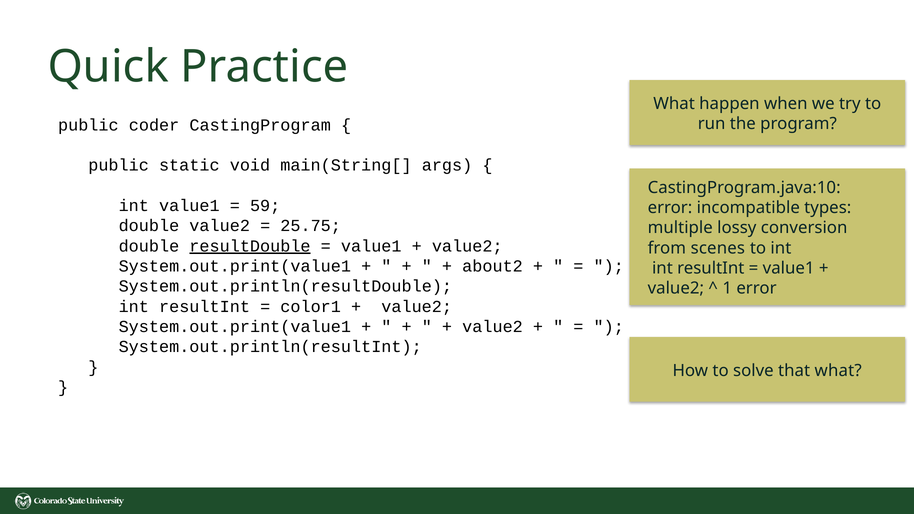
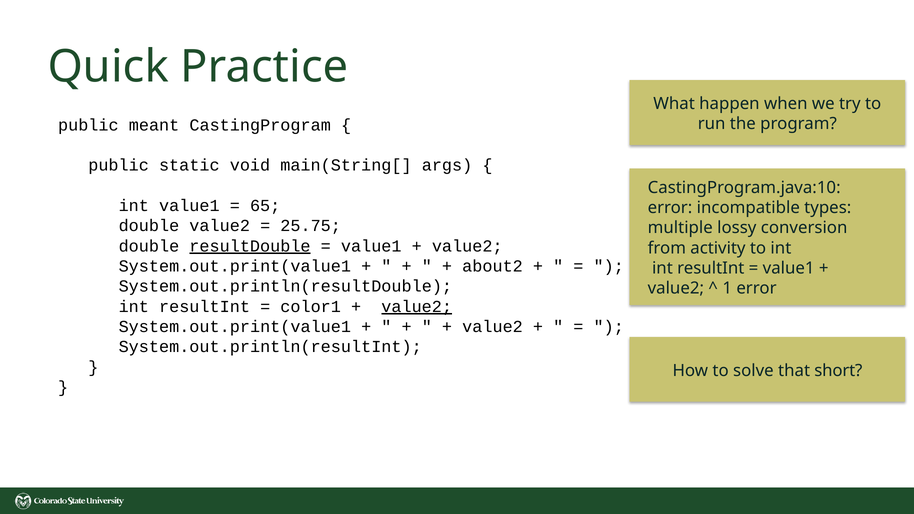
coder: coder -> meant
59: 59 -> 65
scenes: scenes -> activity
value2 at (417, 307) underline: none -> present
that what: what -> short
